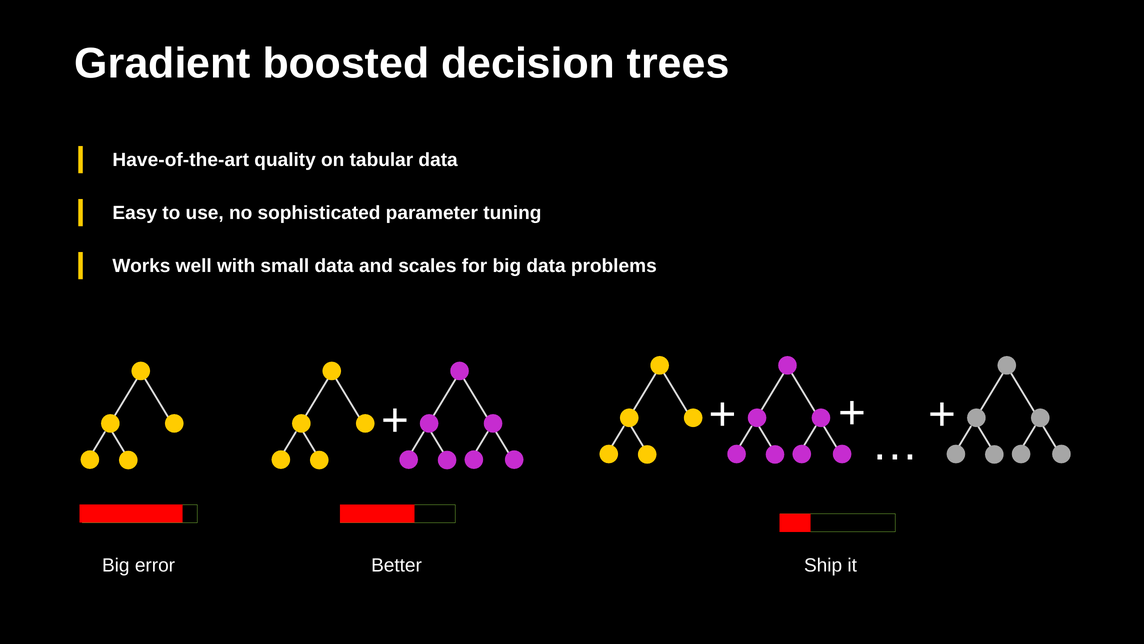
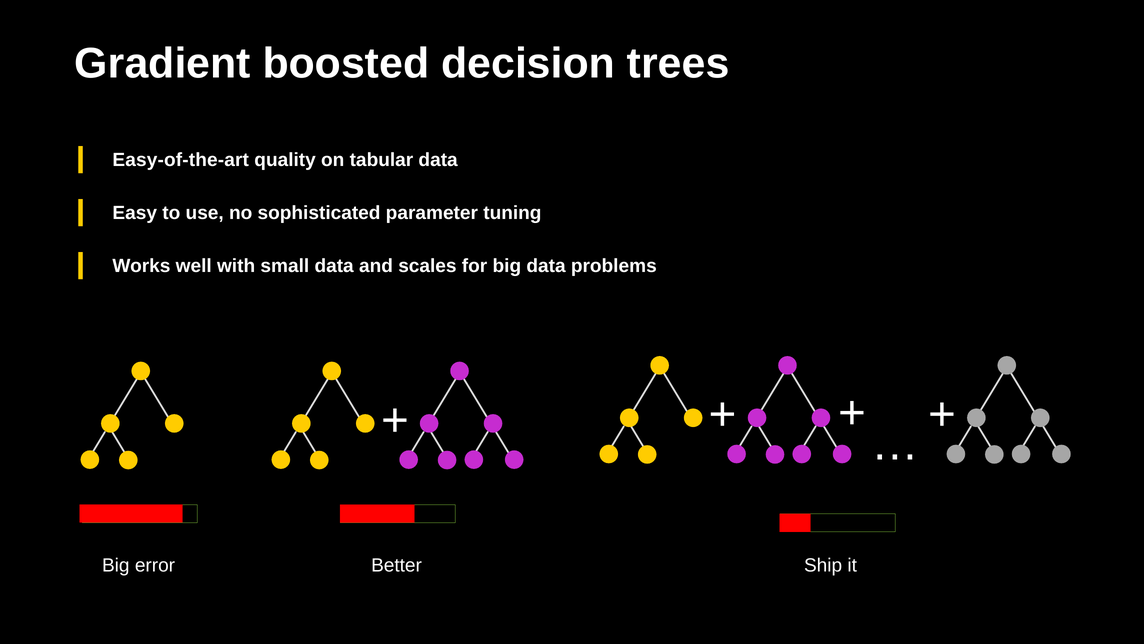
Have-of-the-art: Have-of-the-art -> Easy-of-the-art
